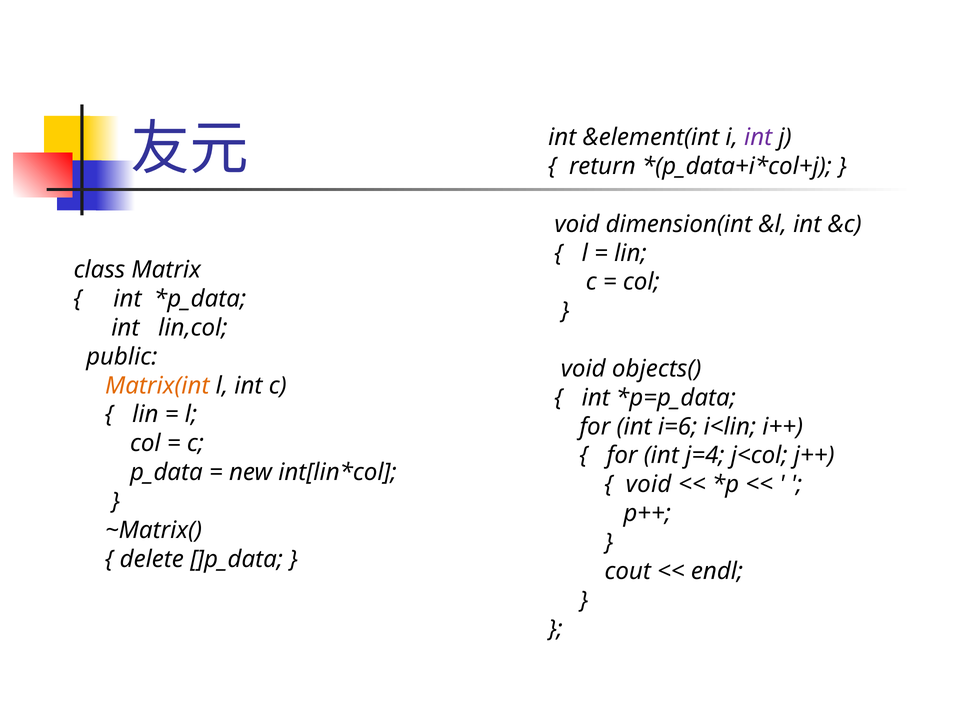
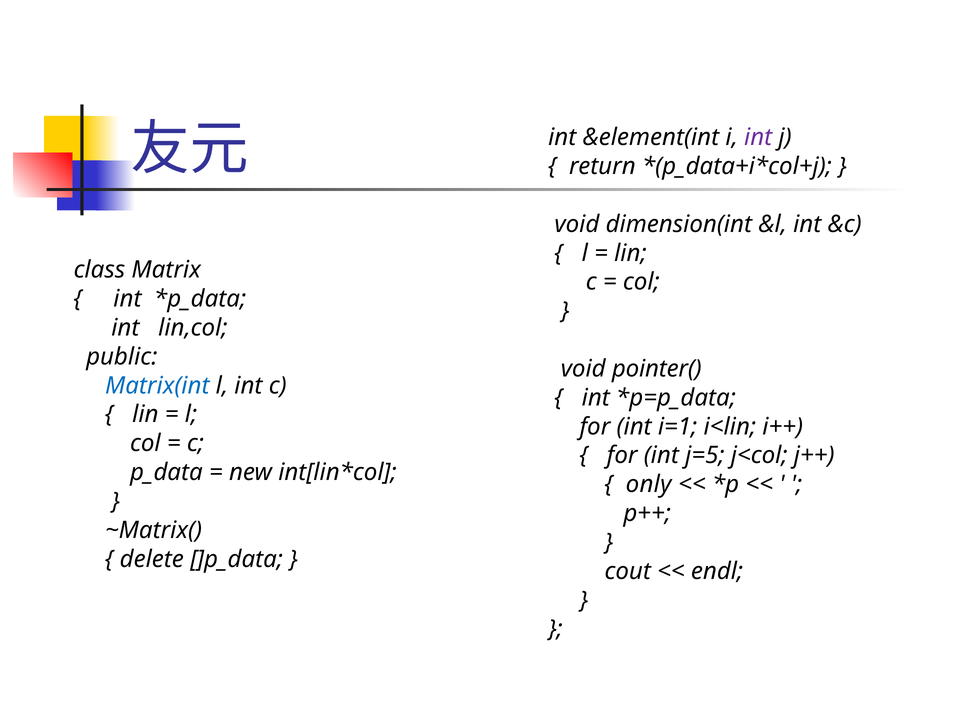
objects(: objects( -> pointer(
Matrix(int colour: orange -> blue
i=6: i=6 -> i=1
j=4: j=4 -> j=5
void at (649, 484): void -> only
